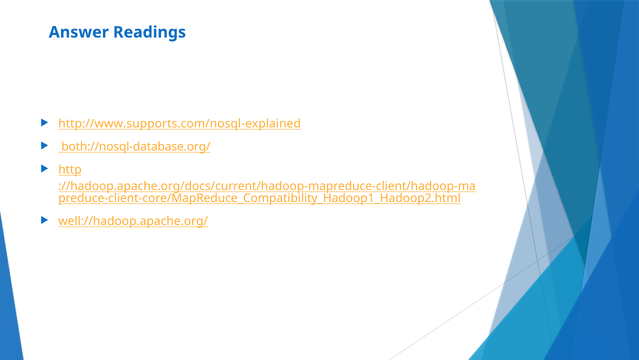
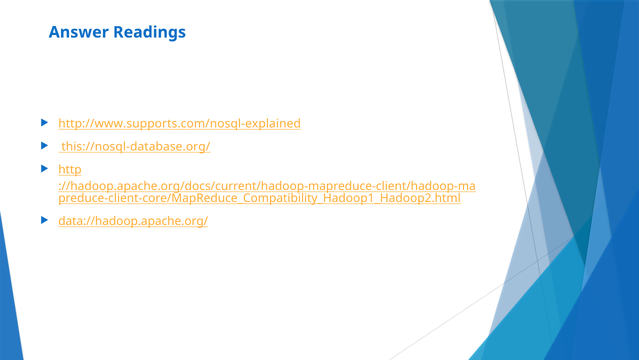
both://nosql-database.org/: both://nosql-database.org/ -> this://nosql-database.org/
well://hadoop.apache.org/: well://hadoop.apache.org/ -> data://hadoop.apache.org/
